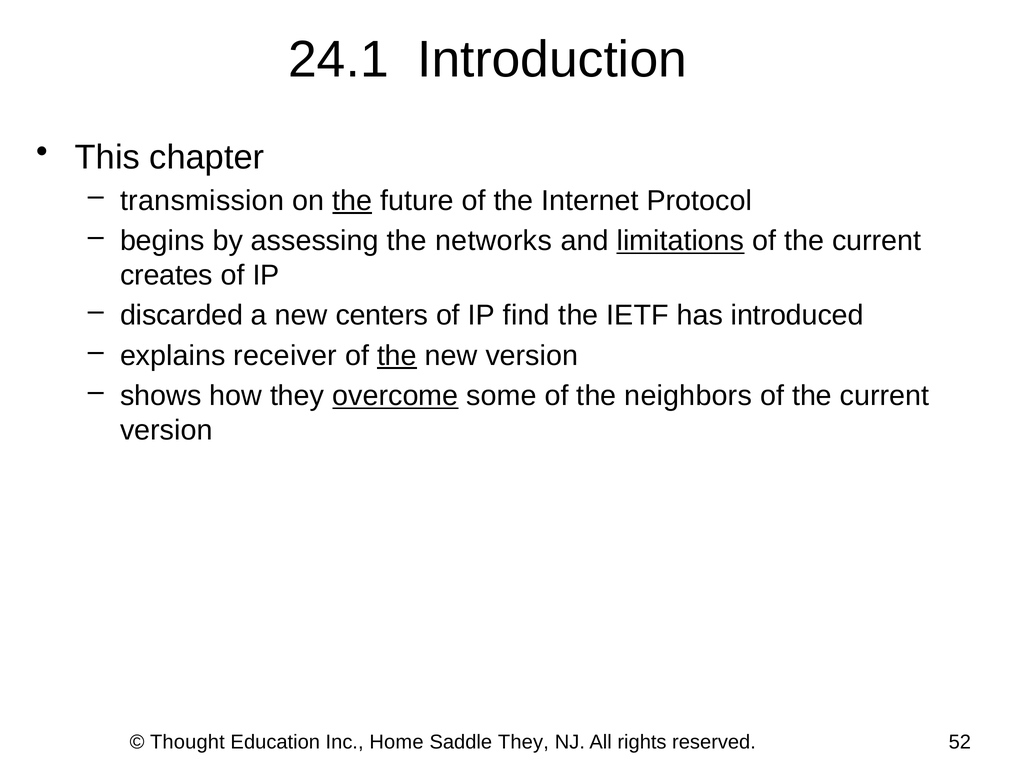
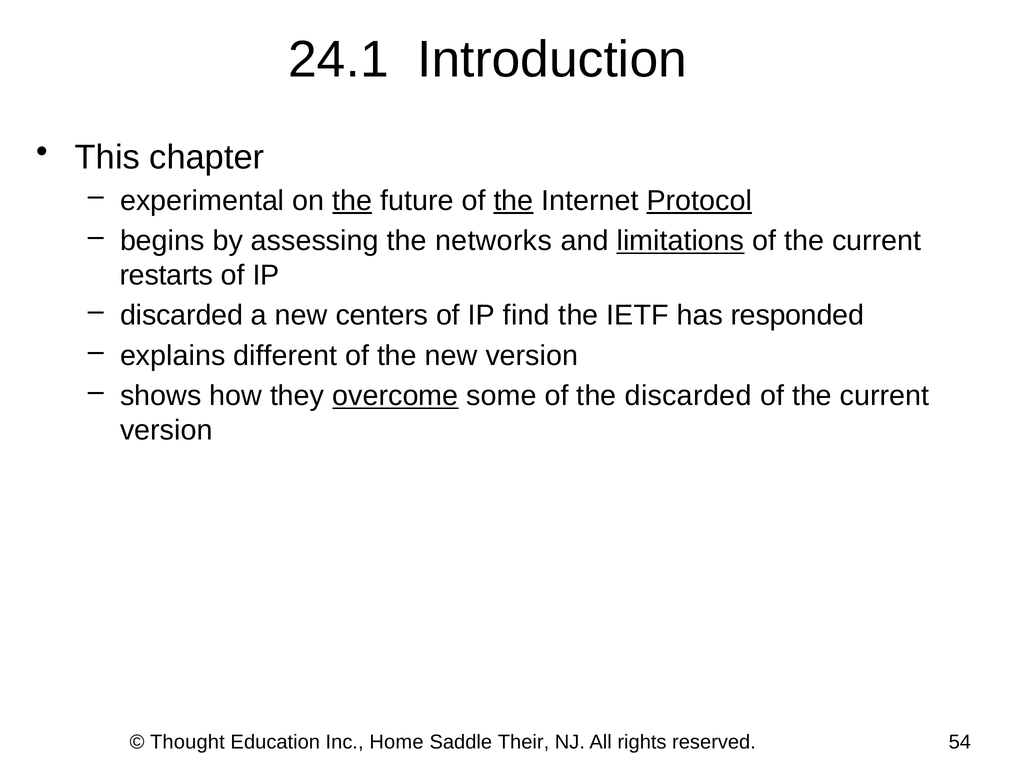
transmission: transmission -> experimental
the at (513, 201) underline: none -> present
Protocol underline: none -> present
creates: creates -> restarts
introduced: introduced -> responded
receiver: receiver -> different
the at (397, 356) underline: present -> none
the neighbors: neighbors -> discarded
Saddle They: They -> Their
52: 52 -> 54
